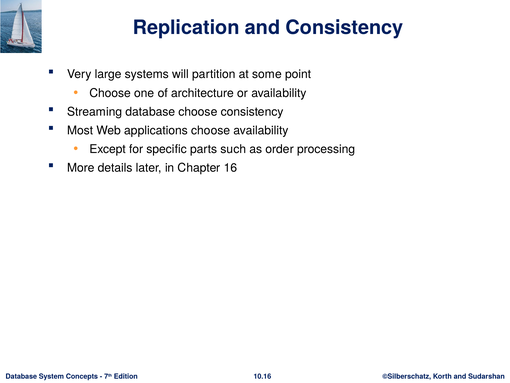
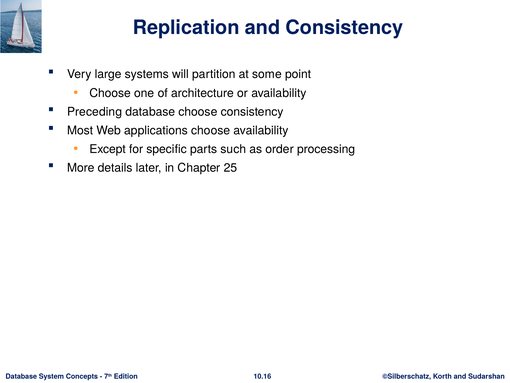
Streaming: Streaming -> Preceding
16: 16 -> 25
